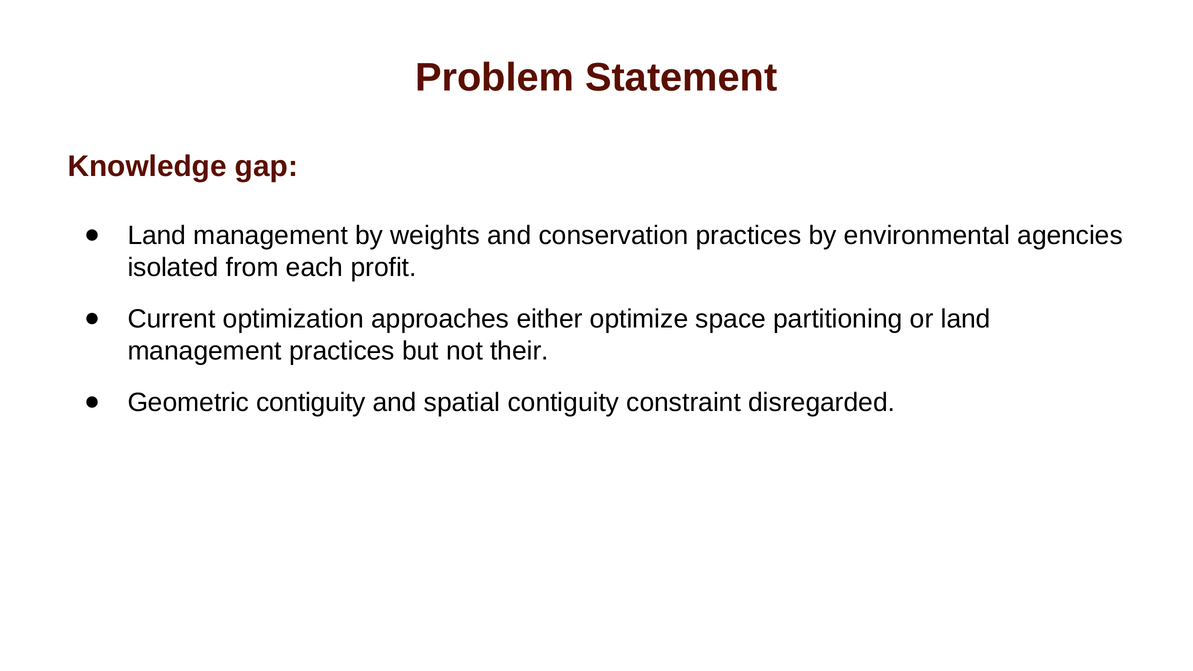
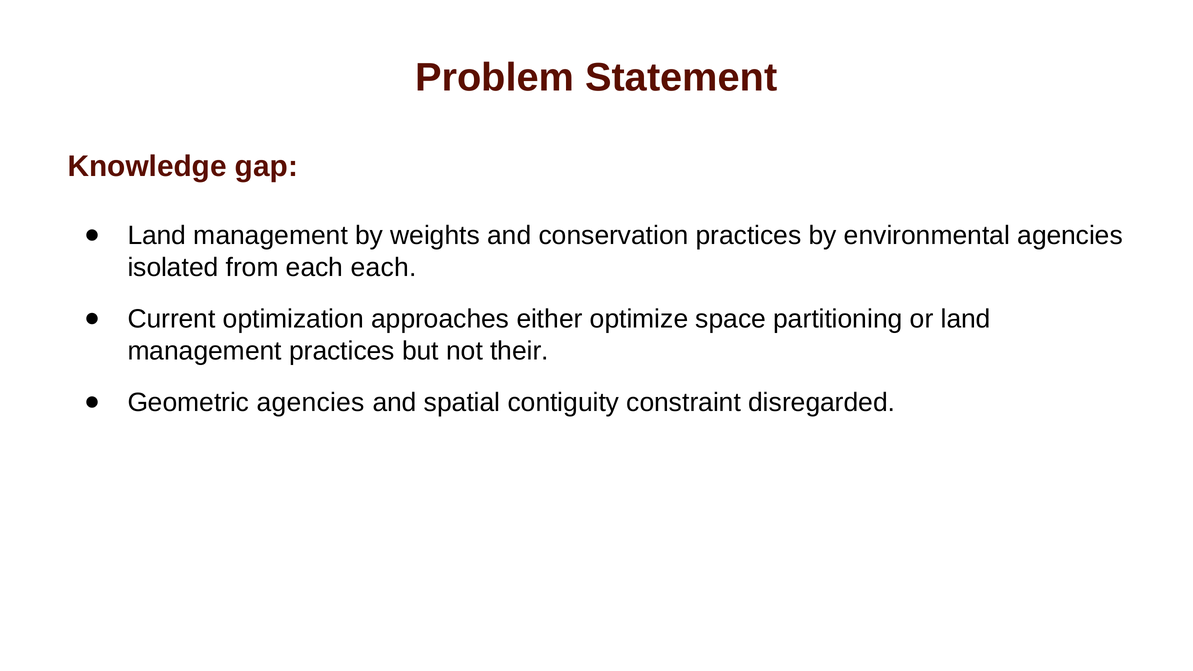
each profit: profit -> each
Geometric contiguity: contiguity -> agencies
